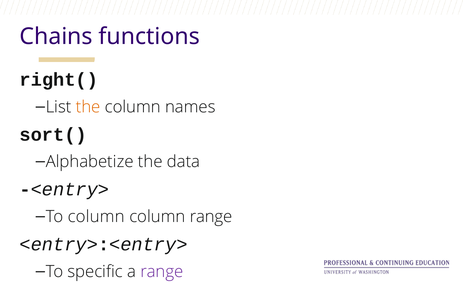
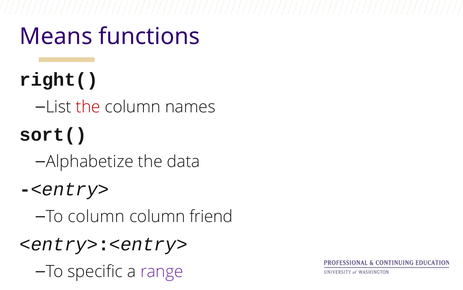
Chains: Chains -> Means
the at (88, 107) colour: orange -> red
column range: range -> friend
